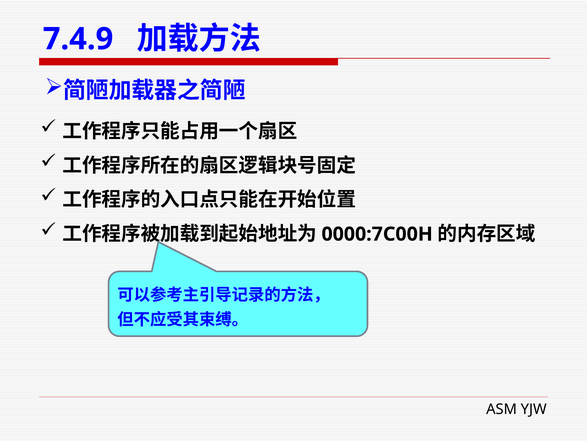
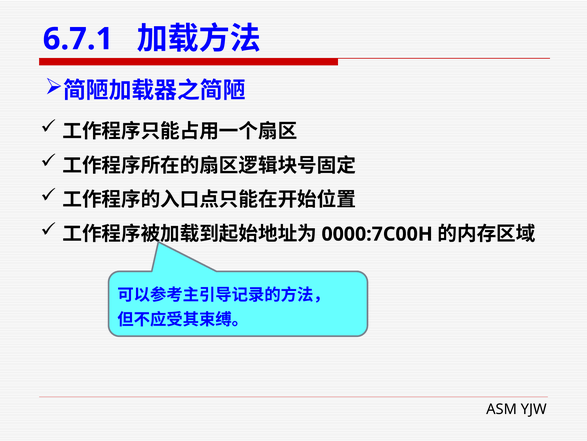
7.4.9: 7.4.9 -> 6.7.1
